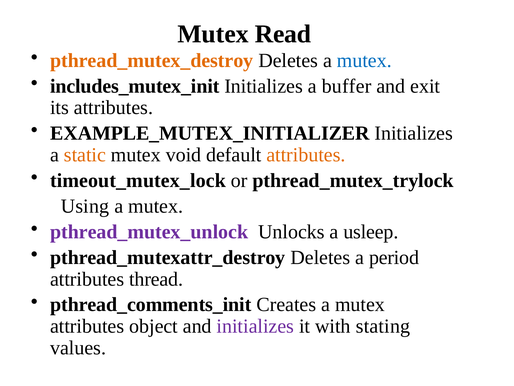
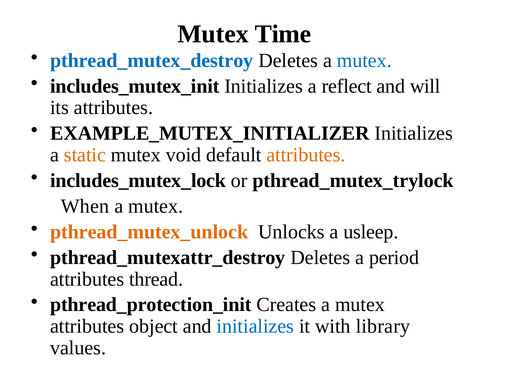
Read: Read -> Time
pthread_mutex_destroy colour: orange -> blue
buffer: buffer -> reflect
exit: exit -> will
timeout_mutex_lock: timeout_mutex_lock -> includes_mutex_lock
Using: Using -> When
pthread_mutex_unlock colour: purple -> orange
pthread_comments_init: pthread_comments_init -> pthread_protection_init
initializes at (255, 326) colour: purple -> blue
stating: stating -> library
